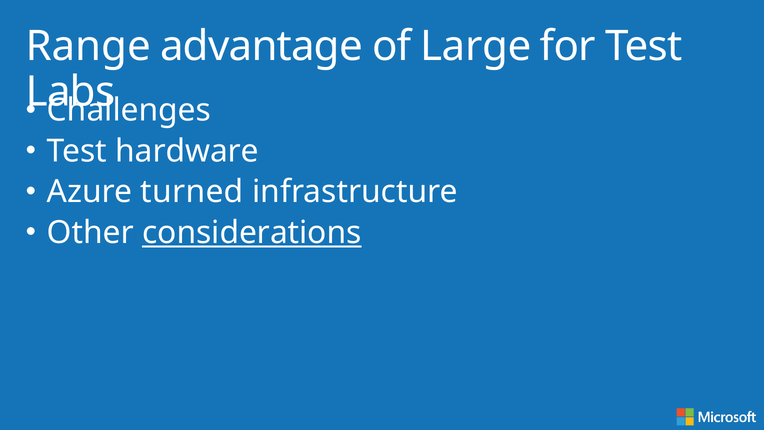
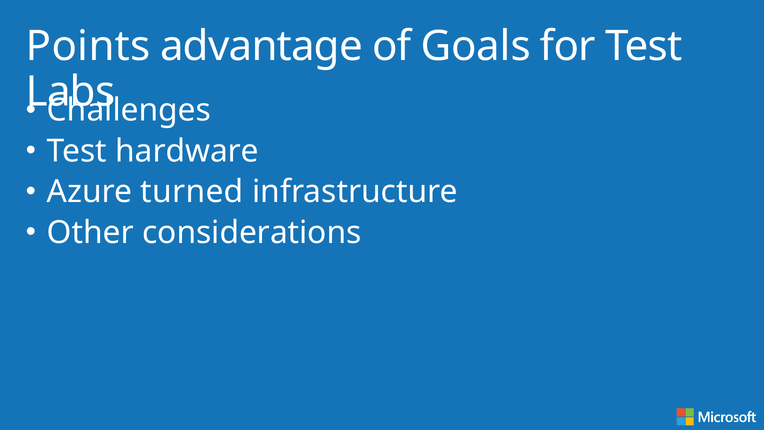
Range: Range -> Points
Large: Large -> Goals
considerations underline: present -> none
